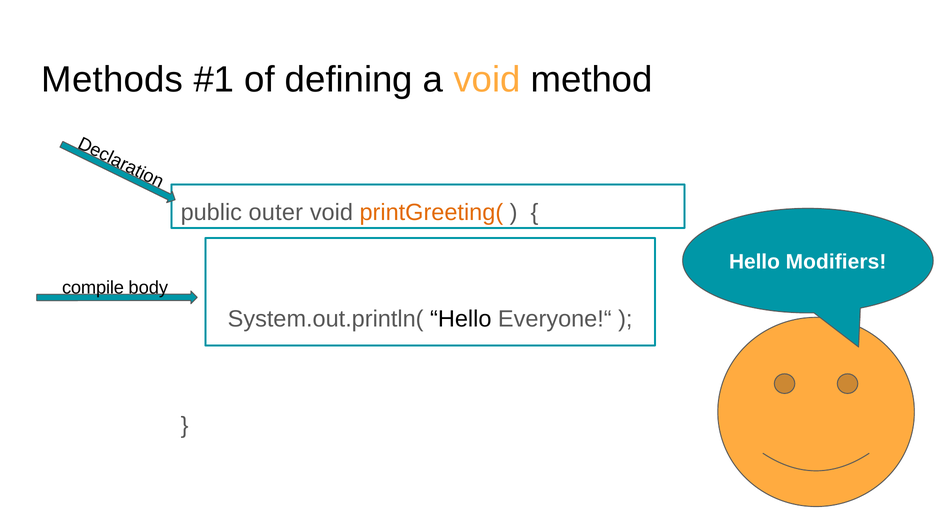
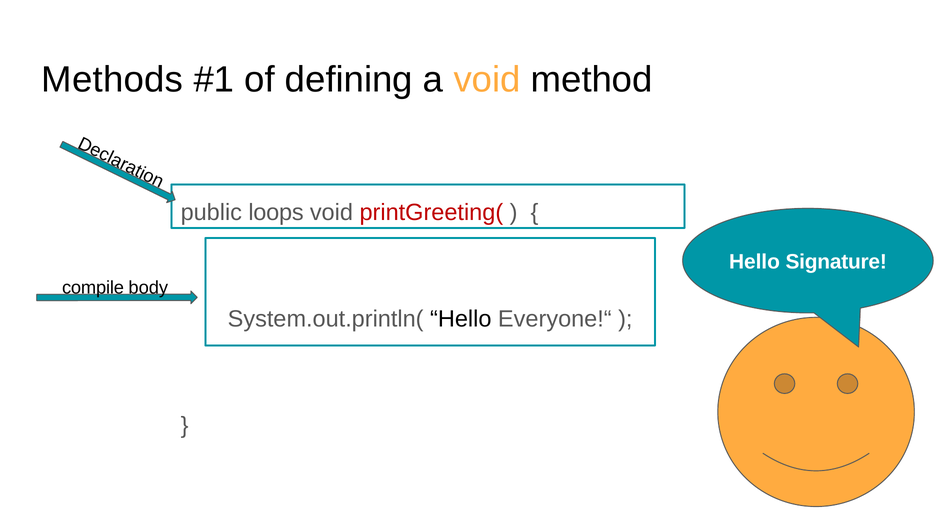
outer: outer -> loops
printGreeting( colour: orange -> red
Modifiers: Modifiers -> Signature
